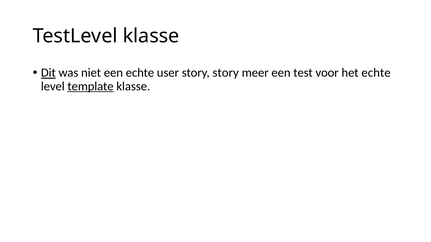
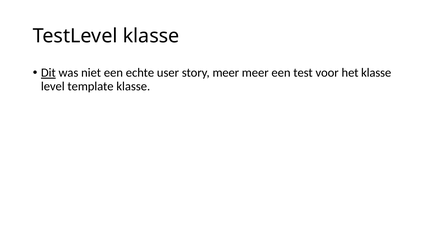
story story: story -> meer
het echte: echte -> klasse
template underline: present -> none
